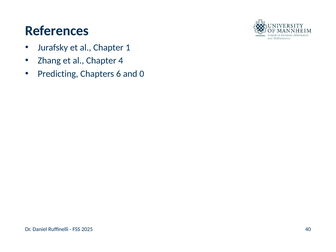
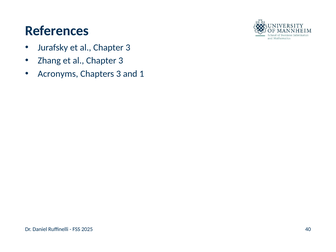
1 at (128, 48): 1 -> 3
4 at (121, 61): 4 -> 3
Predicting: Predicting -> Acronyms
Chapters 6: 6 -> 3
0: 0 -> 1
